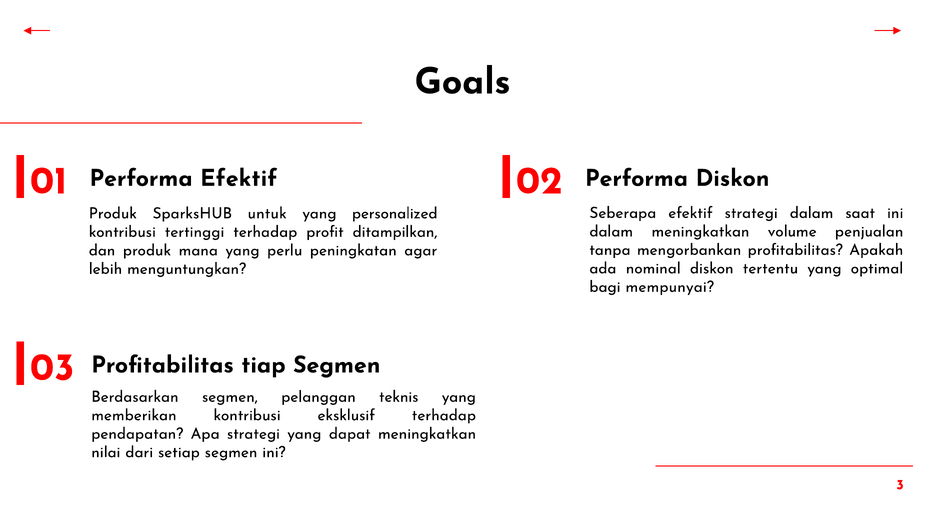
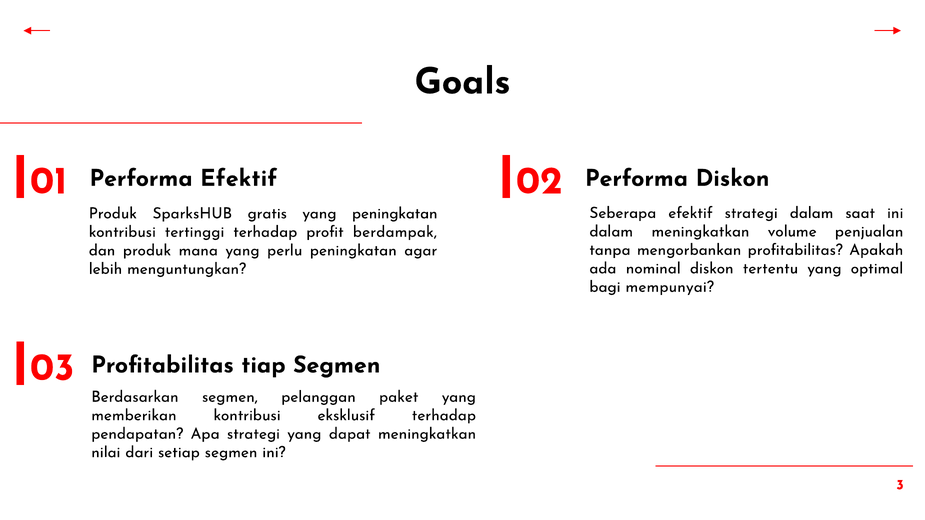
untuk: untuk -> gratis
yang personalized: personalized -> peningkatan
ditampilkan: ditampilkan -> berdampak
teknis: teknis -> paket
